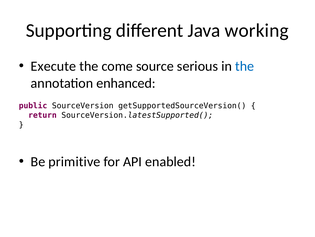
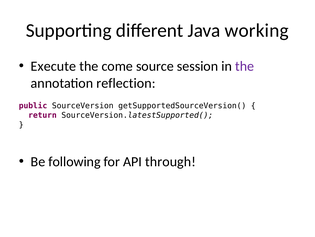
serious: serious -> session
the at (245, 66) colour: blue -> purple
enhanced: enhanced -> reflection
primitive: primitive -> following
enabled: enabled -> through
